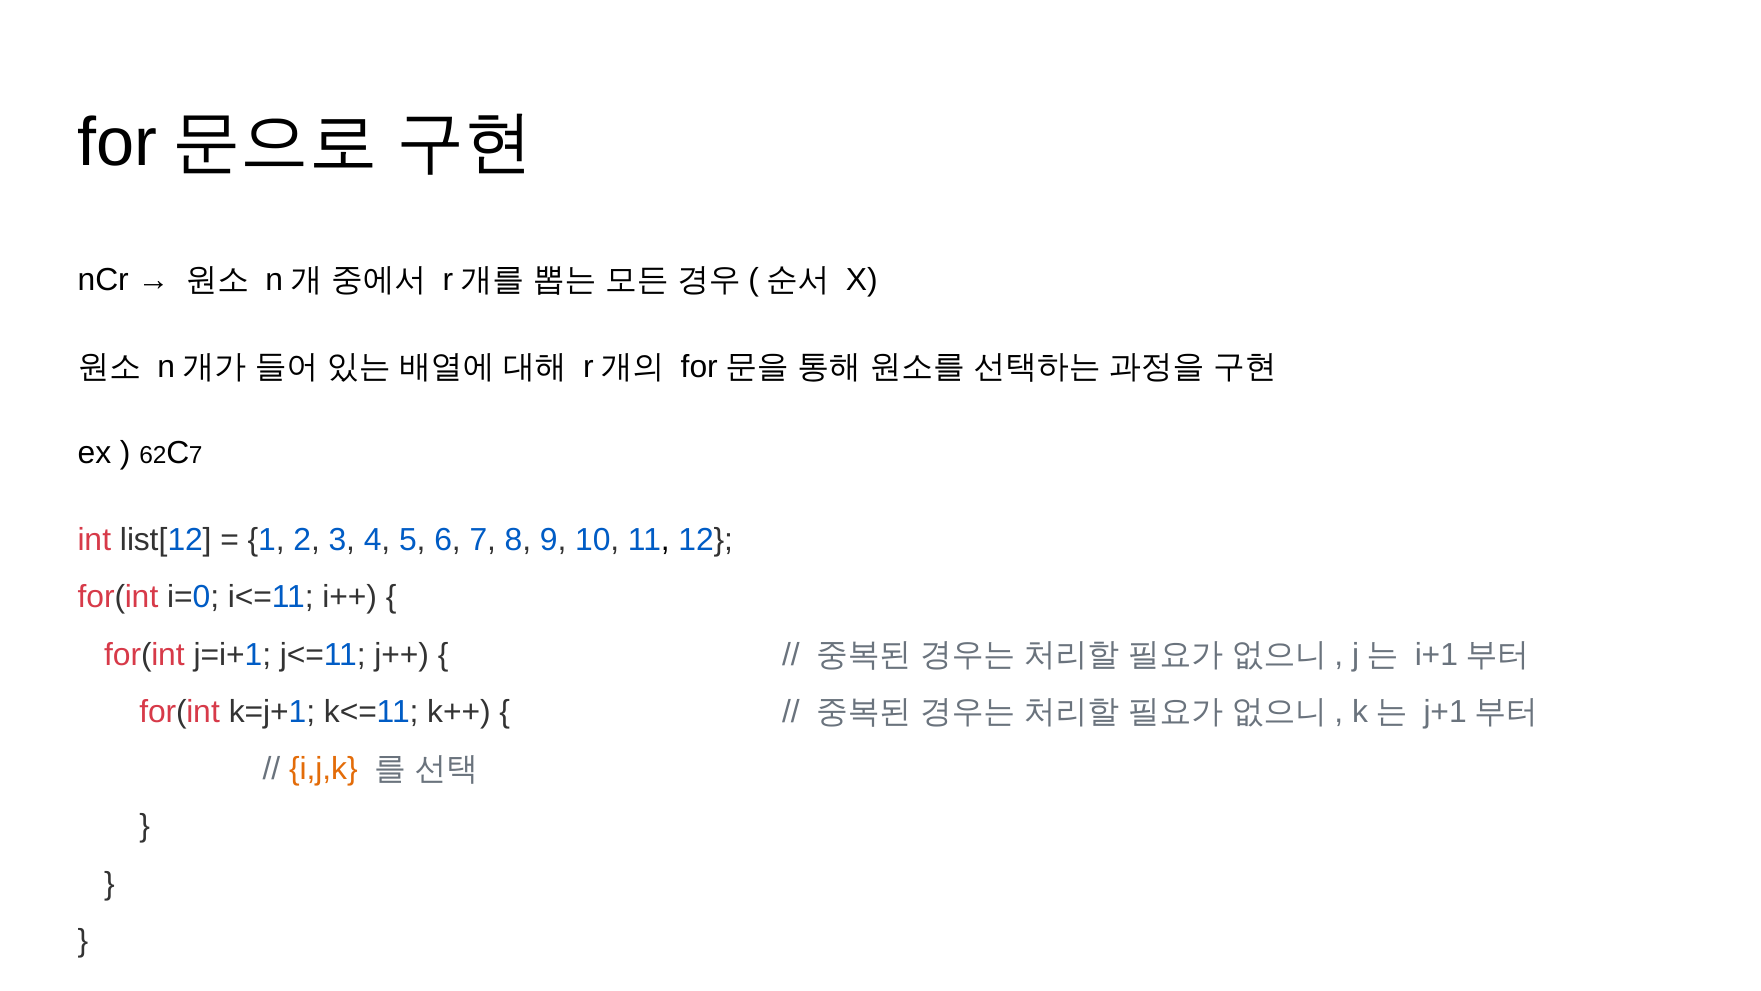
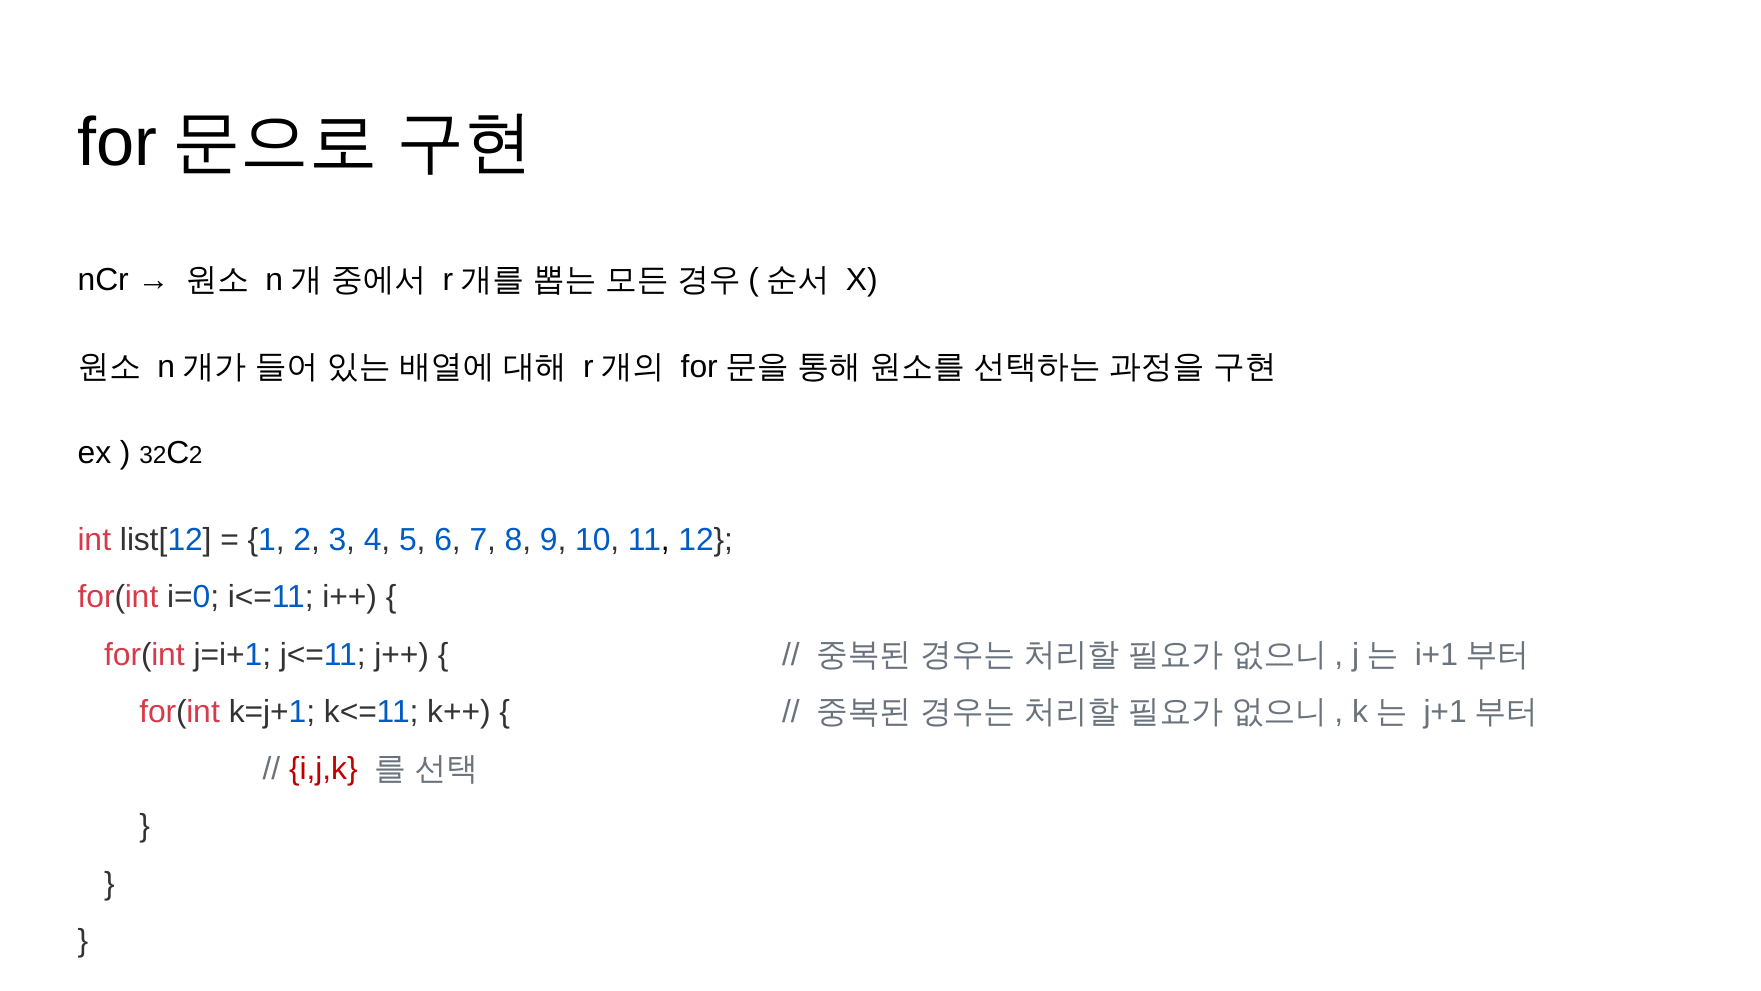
62: 62 -> 32
7 at (196, 456): 7 -> 2
i,j,k colour: orange -> red
